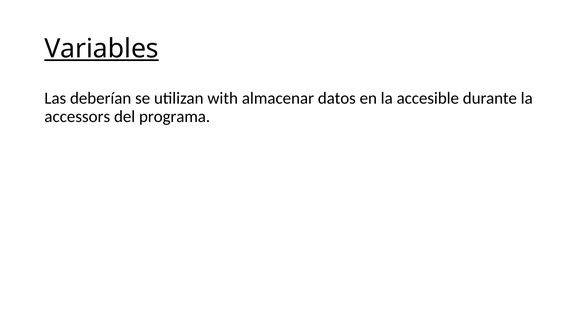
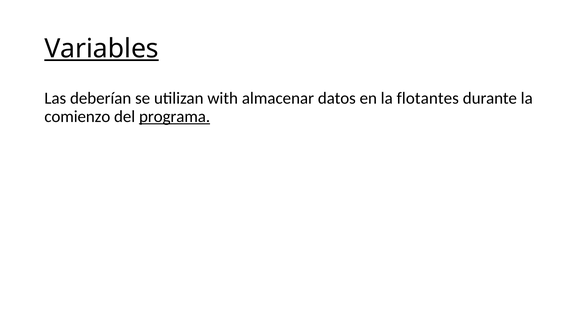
accesible: accesible -> flotantes
accessors: accessors -> comienzo
programa underline: none -> present
